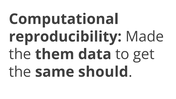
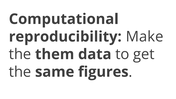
Made: Made -> Make
should: should -> figures
